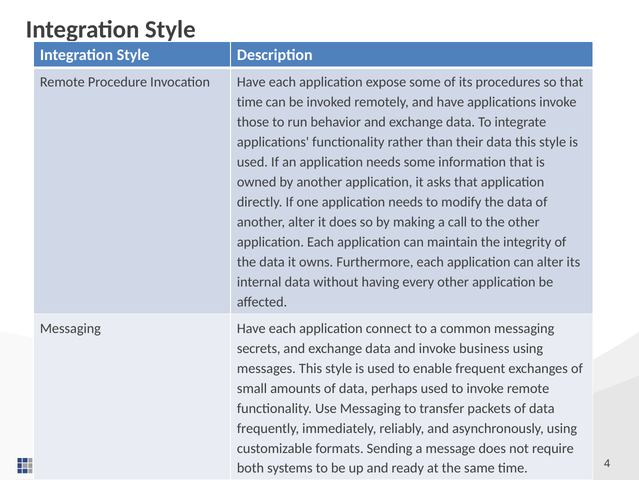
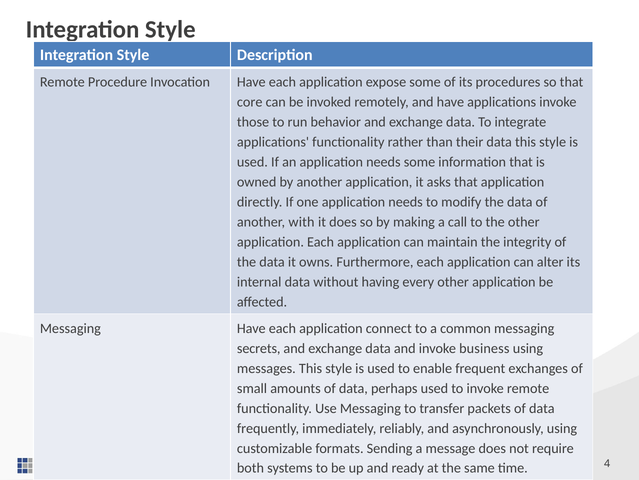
time at (250, 102): time -> core
another alter: alter -> with
